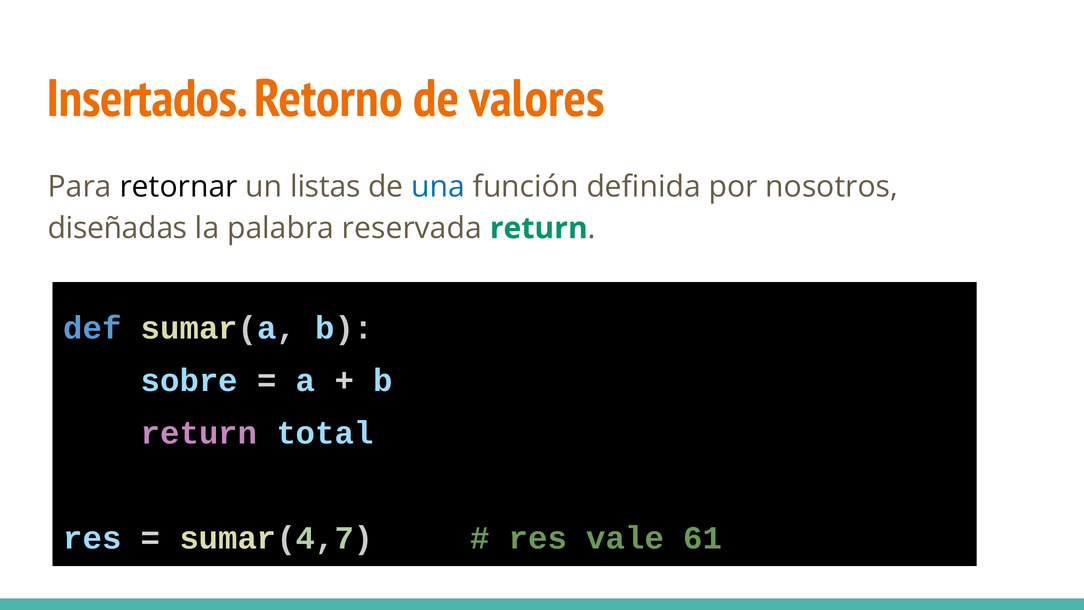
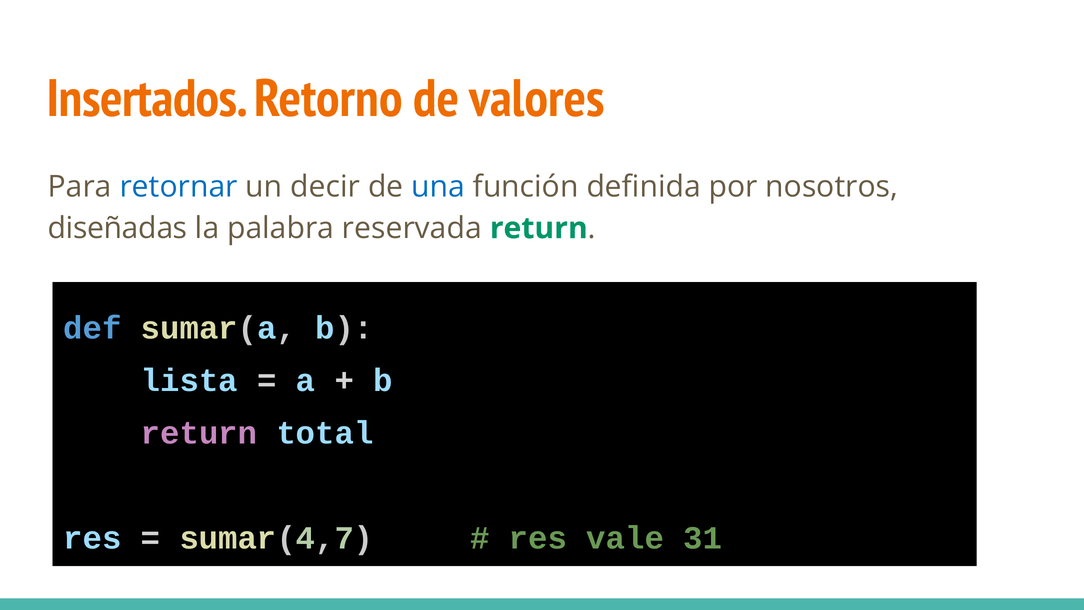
retornar colour: black -> blue
listas: listas -> decir
sobre: sobre -> lista
61: 61 -> 31
